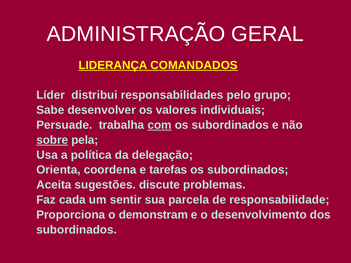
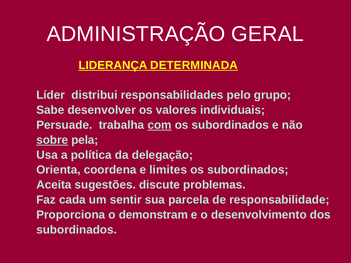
COMANDADOS: COMANDADOS -> DETERMINADA
tarefas: tarefas -> limites
